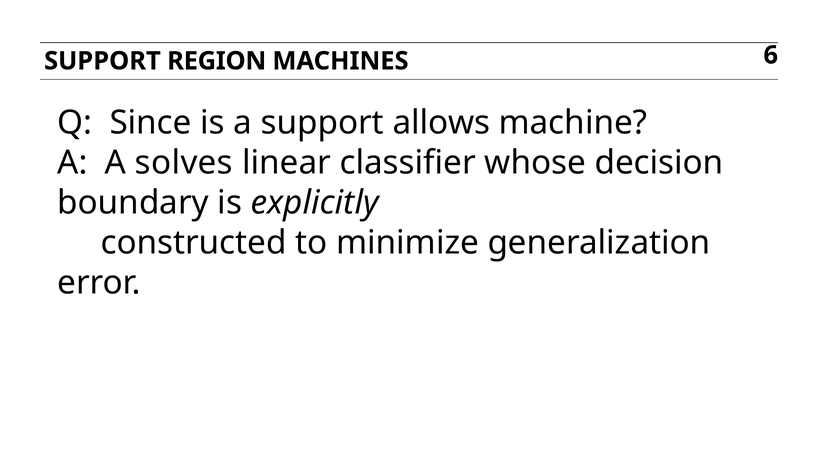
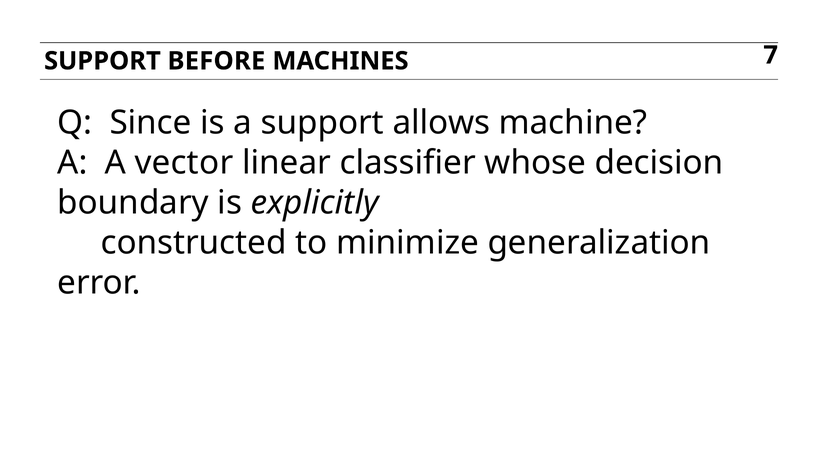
REGION: REGION -> BEFORE
6: 6 -> 7
solves: solves -> vector
